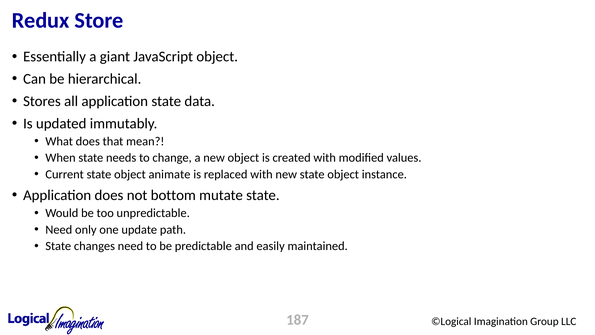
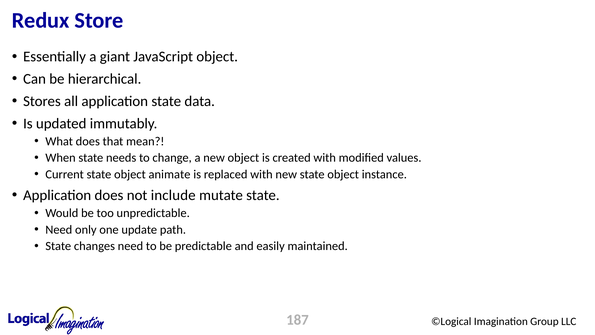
bottom: bottom -> include
